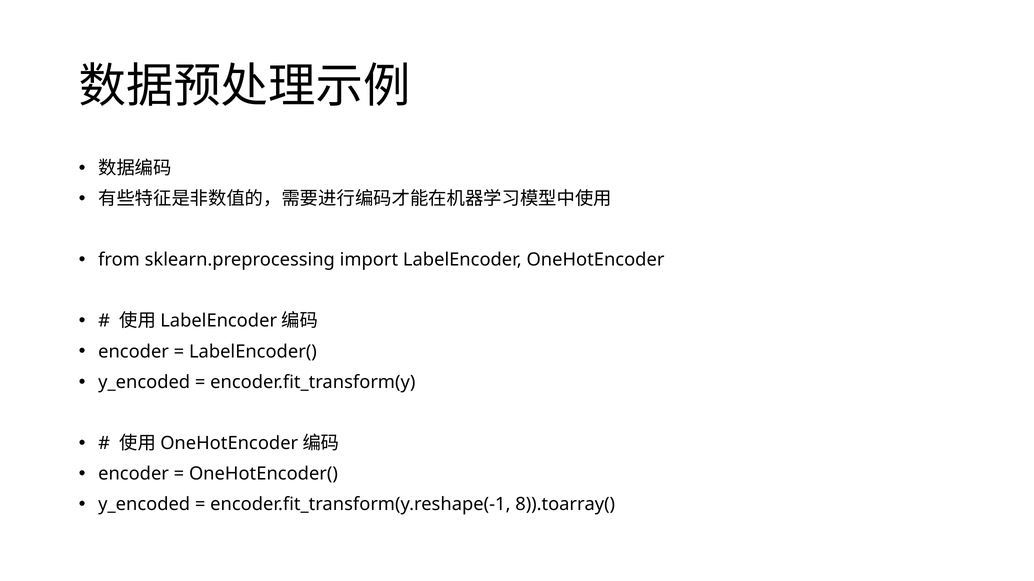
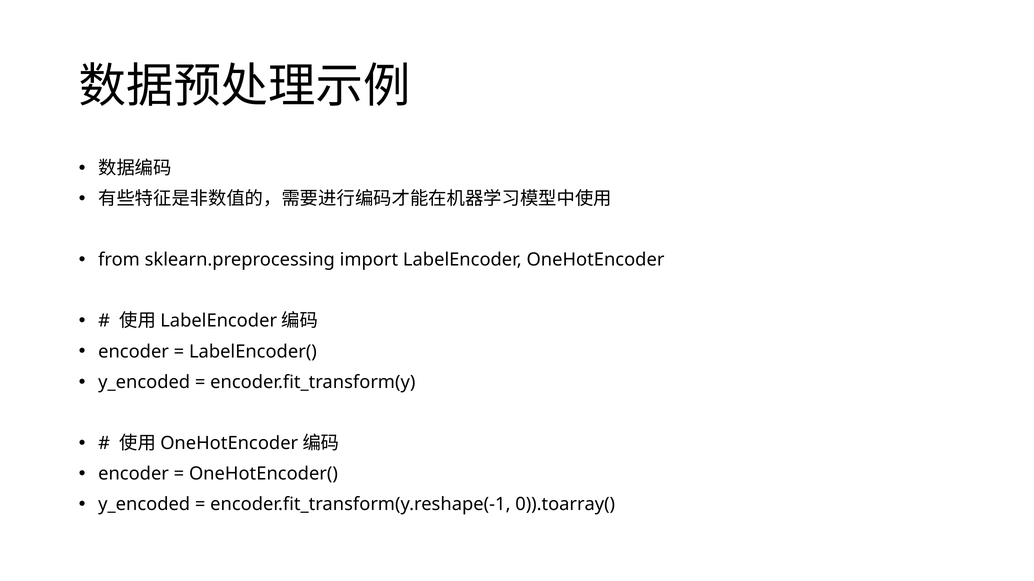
8)).toarray(: 8)).toarray( -> 0)).toarray(
